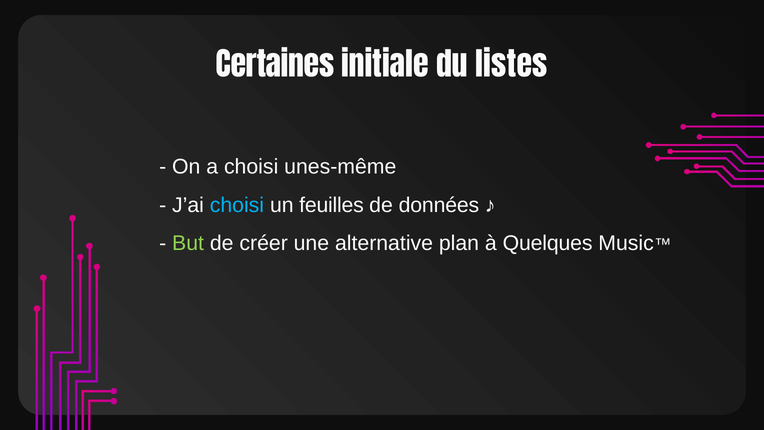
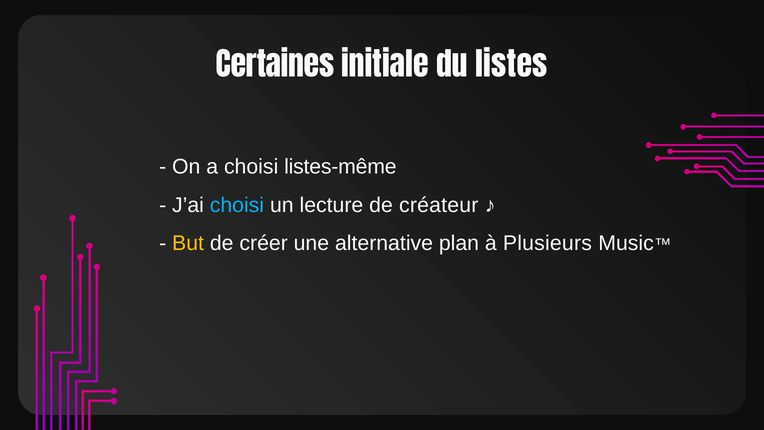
unes-même: unes-même -> listes-même
feuilles: feuilles -> lecture
données: données -> créateur
But colour: light green -> yellow
Quelques: Quelques -> Plusieurs
